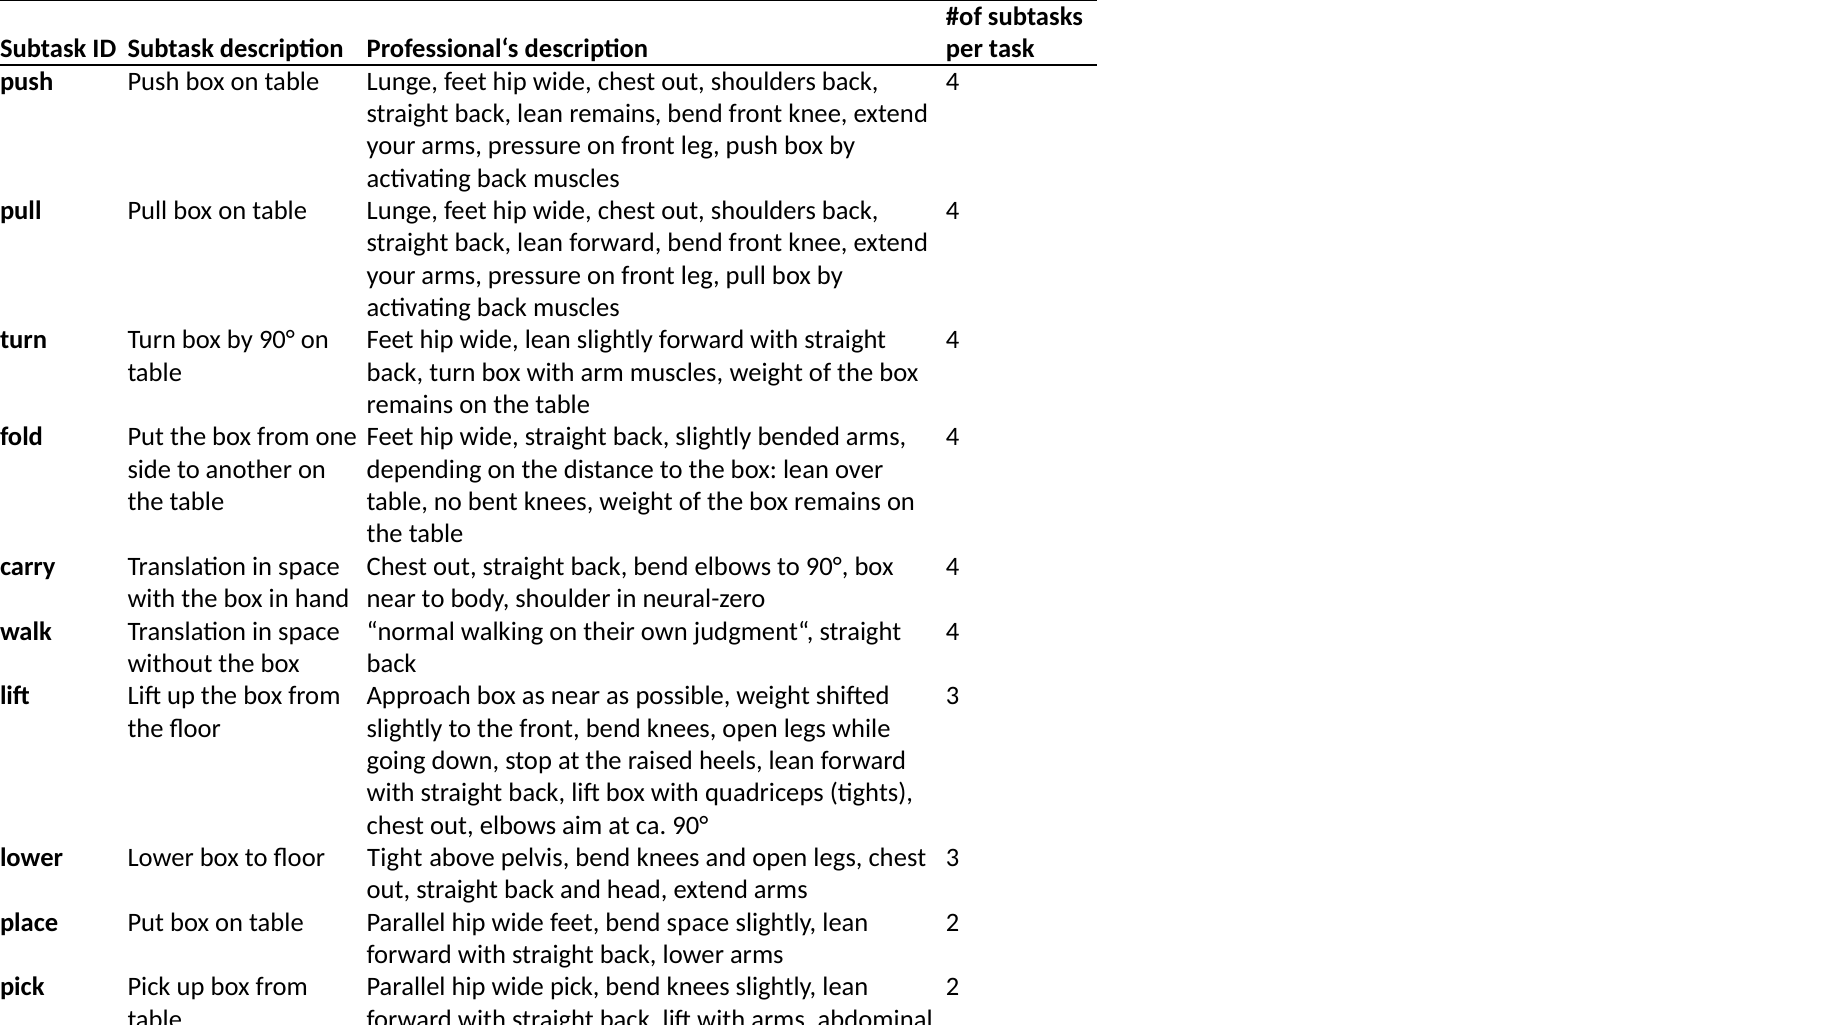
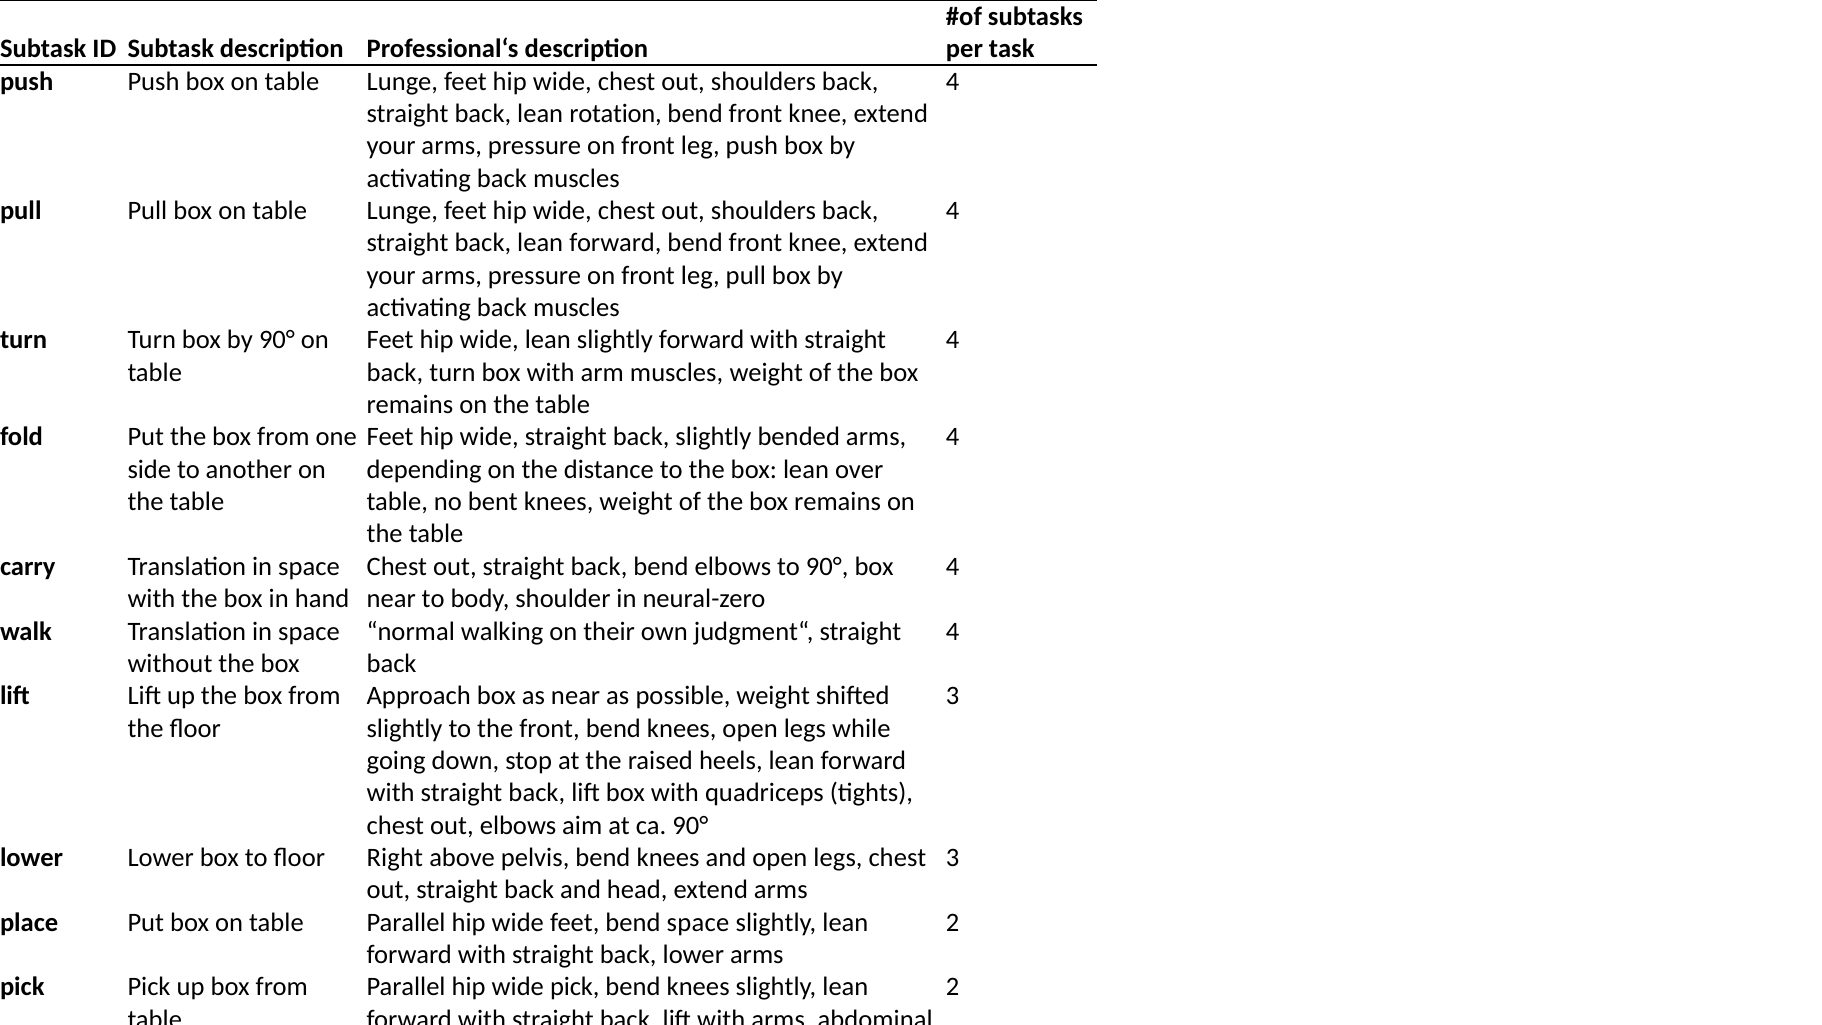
lean remains: remains -> rotation
Tight: Tight -> Right
